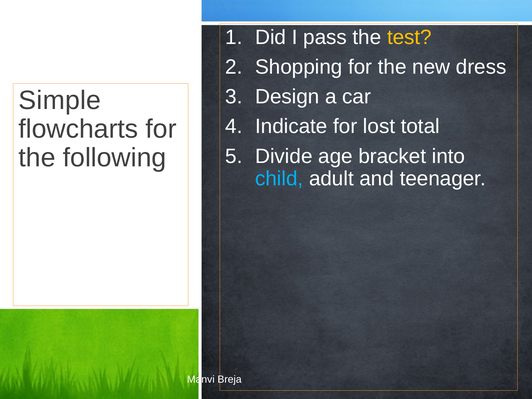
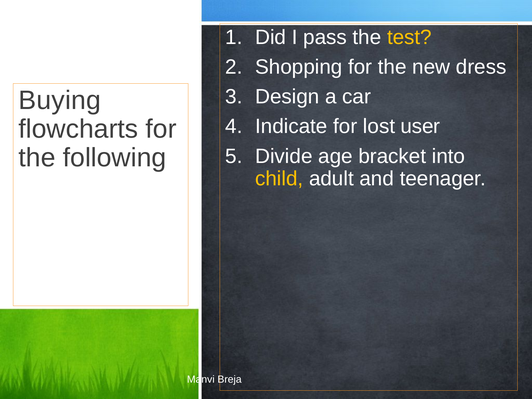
Simple: Simple -> Buying
total: total -> user
child colour: light blue -> yellow
